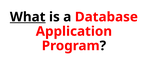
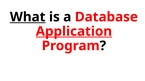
Application underline: none -> present
